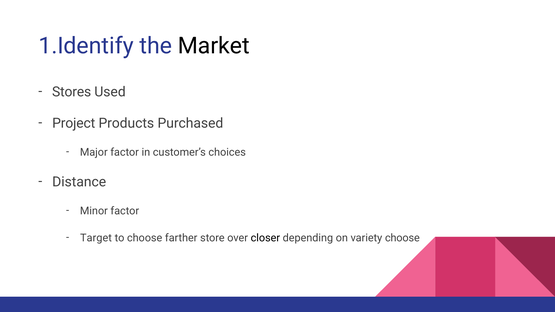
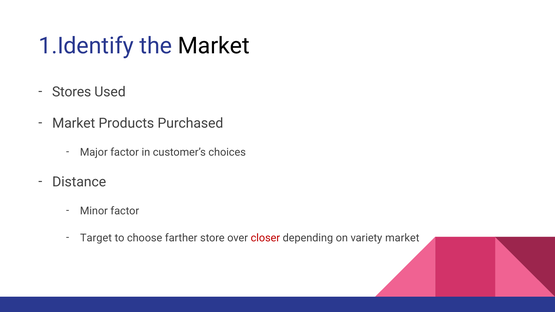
Project at (74, 123): Project -> Market
closer colour: black -> red
variety choose: choose -> market
